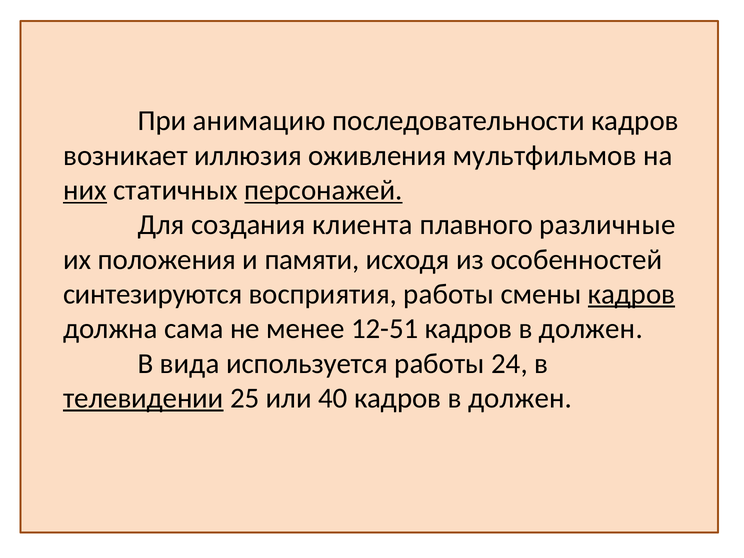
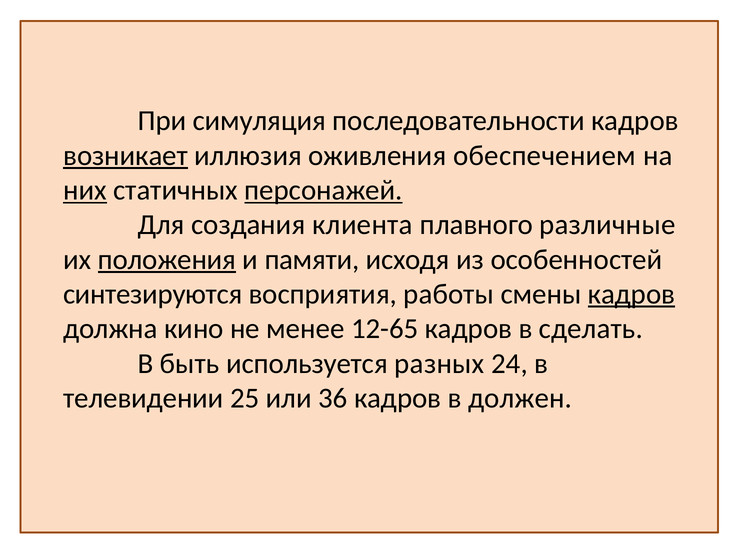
анимацию: анимацию -> симуляция
возникает underline: none -> present
мультфильмов: мультфильмов -> обеспечением
положения underline: none -> present
сама: сама -> кино
12-51: 12-51 -> 12-65
должен at (591, 329): должен -> сделать
вида: вида -> быть
используется работы: работы -> разных
телевидении underline: present -> none
40: 40 -> 36
